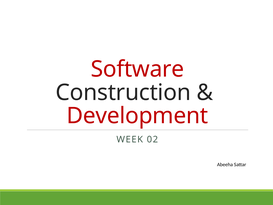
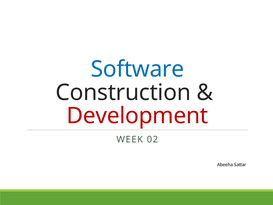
Software colour: red -> blue
